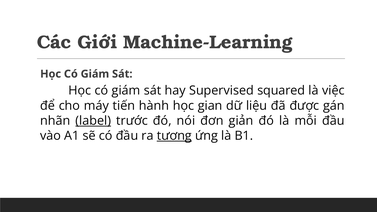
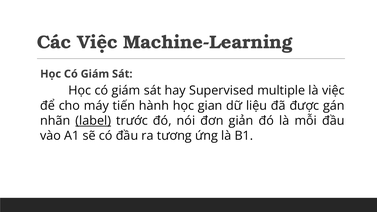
Giới: Giới -> Việc
squared: squared -> multiple
tương underline: present -> none
